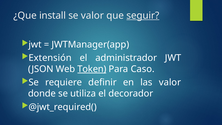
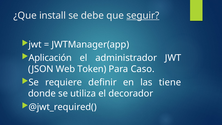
se valor: valor -> debe
Extensión: Extensión -> Aplicación
Token underline: present -> none
las valor: valor -> tiene
